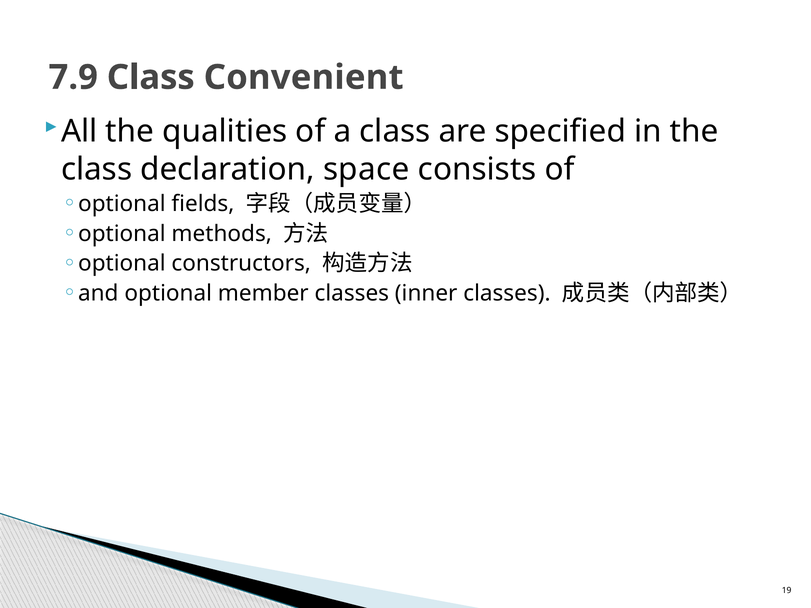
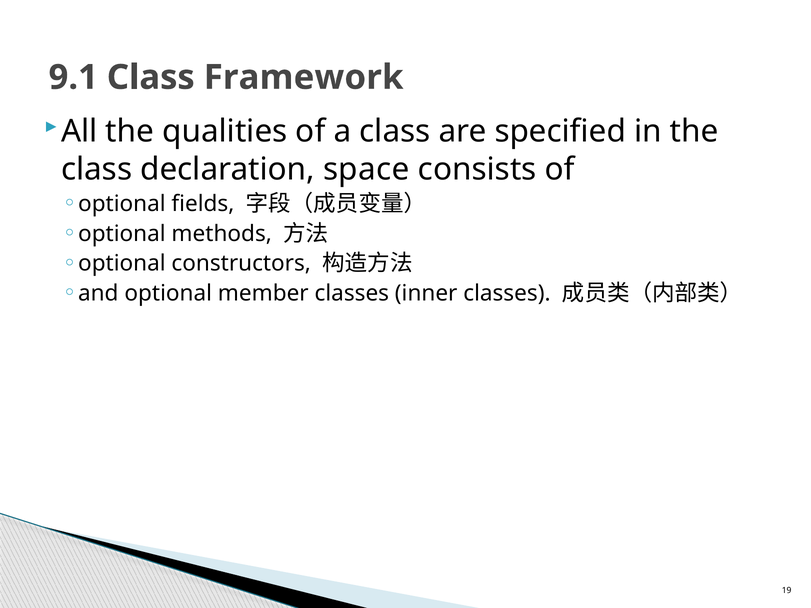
7.9: 7.9 -> 9.1
Convenient: Convenient -> Framework
